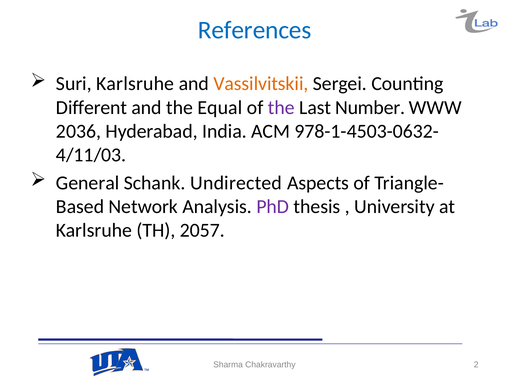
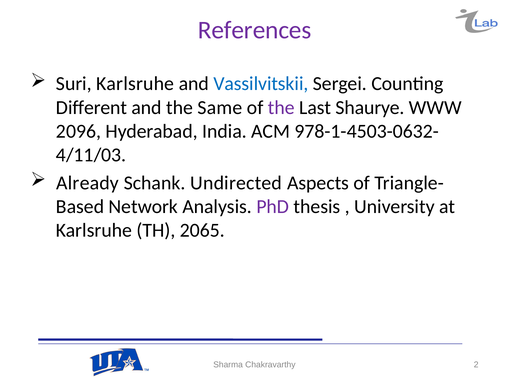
References colour: blue -> purple
Vassilvitskii colour: orange -> blue
Equal: Equal -> Same
Number: Number -> Shaurye
2036: 2036 -> 2096
General: General -> Already
2057: 2057 -> 2065
